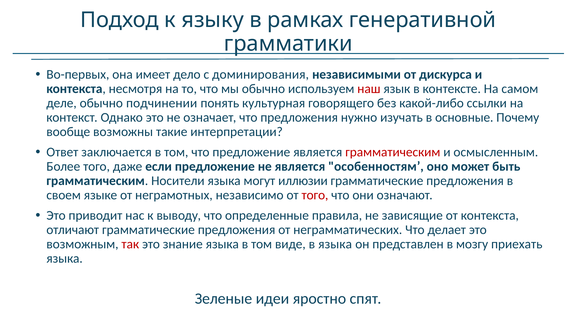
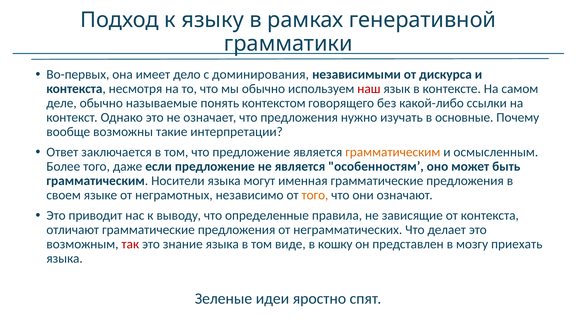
подчинении: подчинении -> называемые
культурная: культурная -> контекстом
грамматическим at (393, 152) colour: red -> orange
иллюзии: иллюзии -> именная
того at (315, 195) colour: red -> orange
в языка: языка -> кошку
